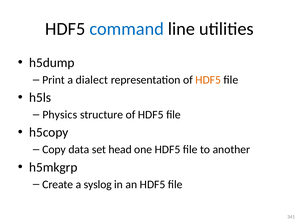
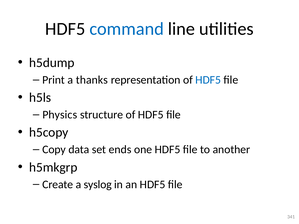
dialect: dialect -> thanks
HDF5 at (208, 80) colour: orange -> blue
head: head -> ends
